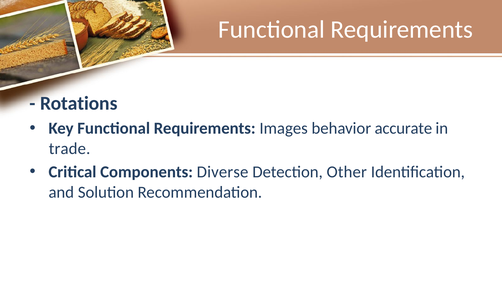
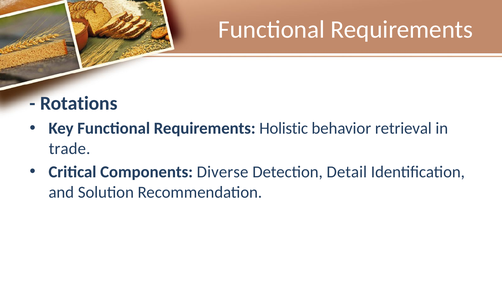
Images: Images -> Holistic
accurate: accurate -> retrieval
Other: Other -> Detail
